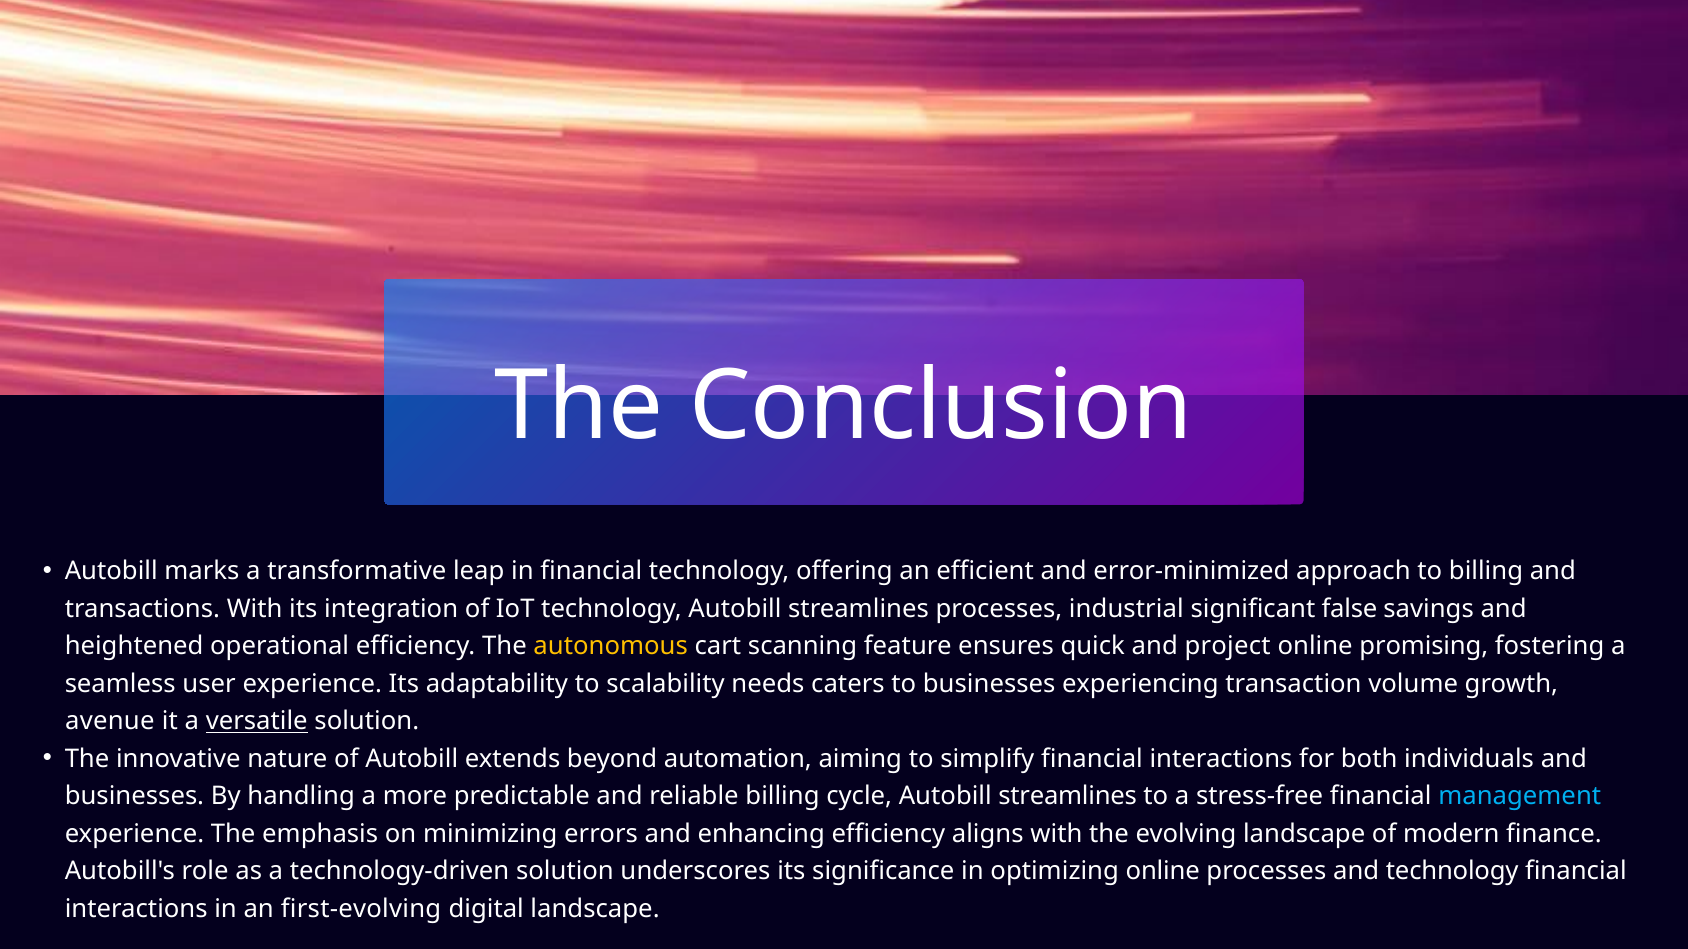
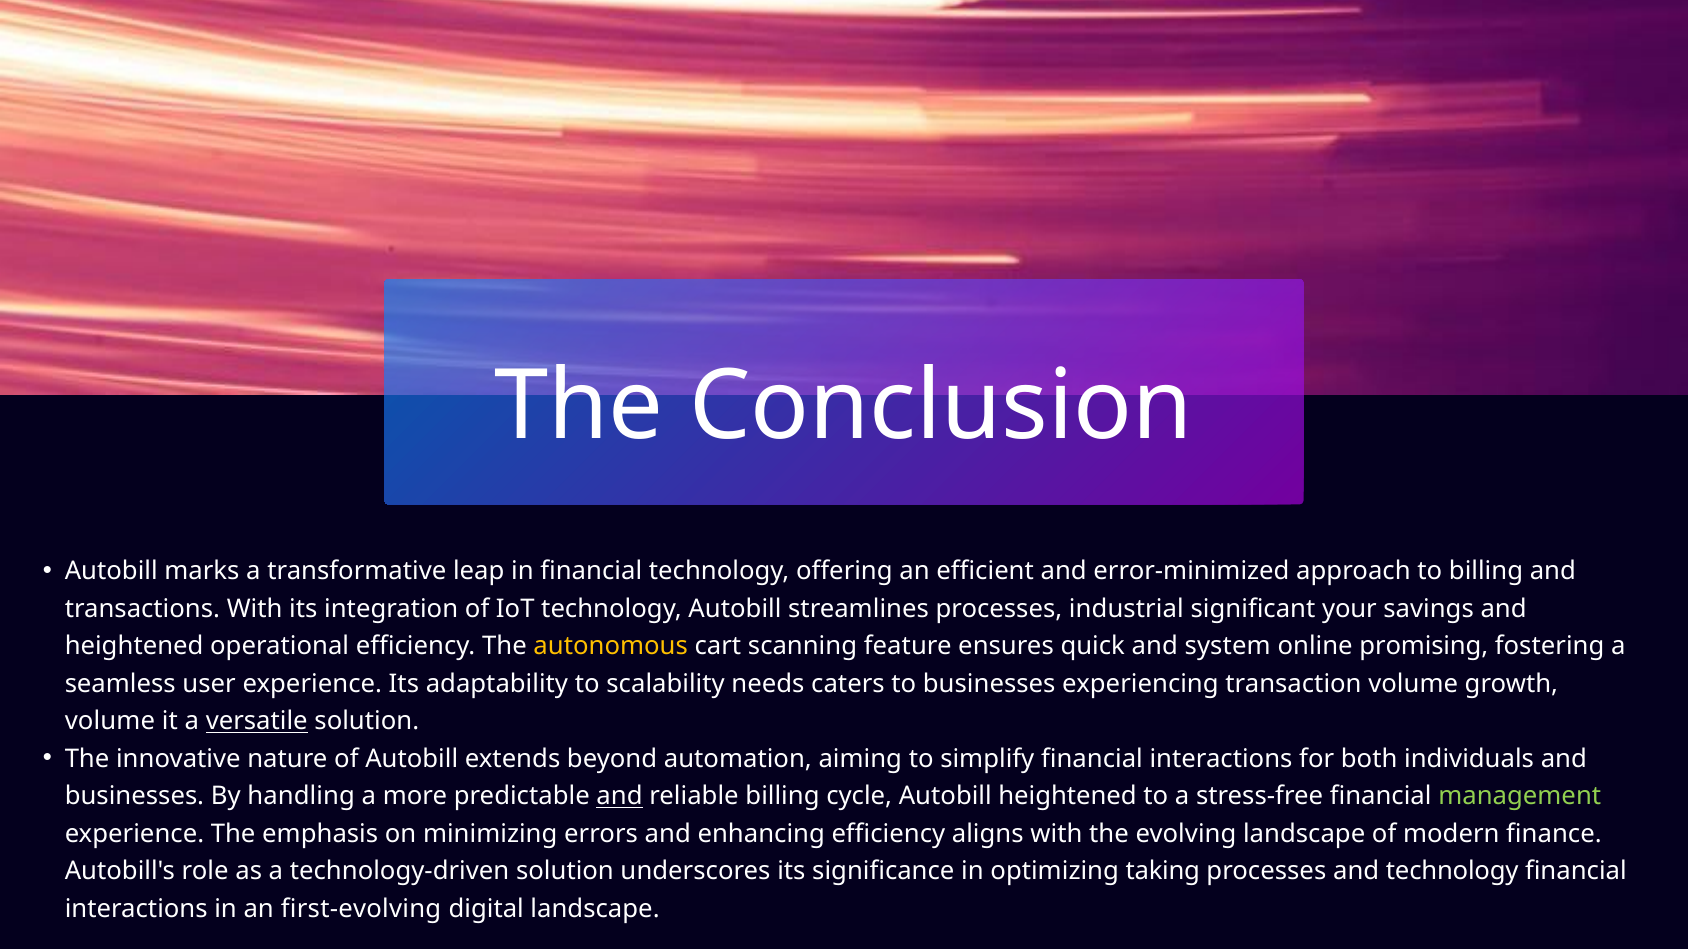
false: false -> your
project: project -> system
avenue at (110, 722): avenue -> volume
and at (619, 797) underline: none -> present
cycle Autobill streamlines: streamlines -> heightened
management colour: light blue -> light green
optimizing online: online -> taking
